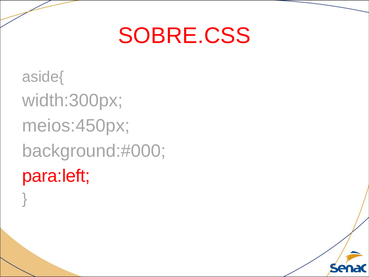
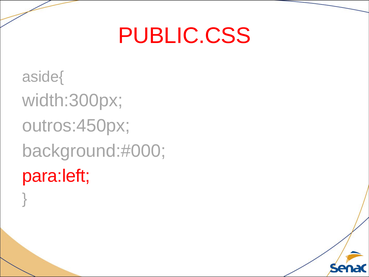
SOBRE.CSS: SOBRE.CSS -> PUBLIC.CSS
meios:450px: meios:450px -> outros:450px
